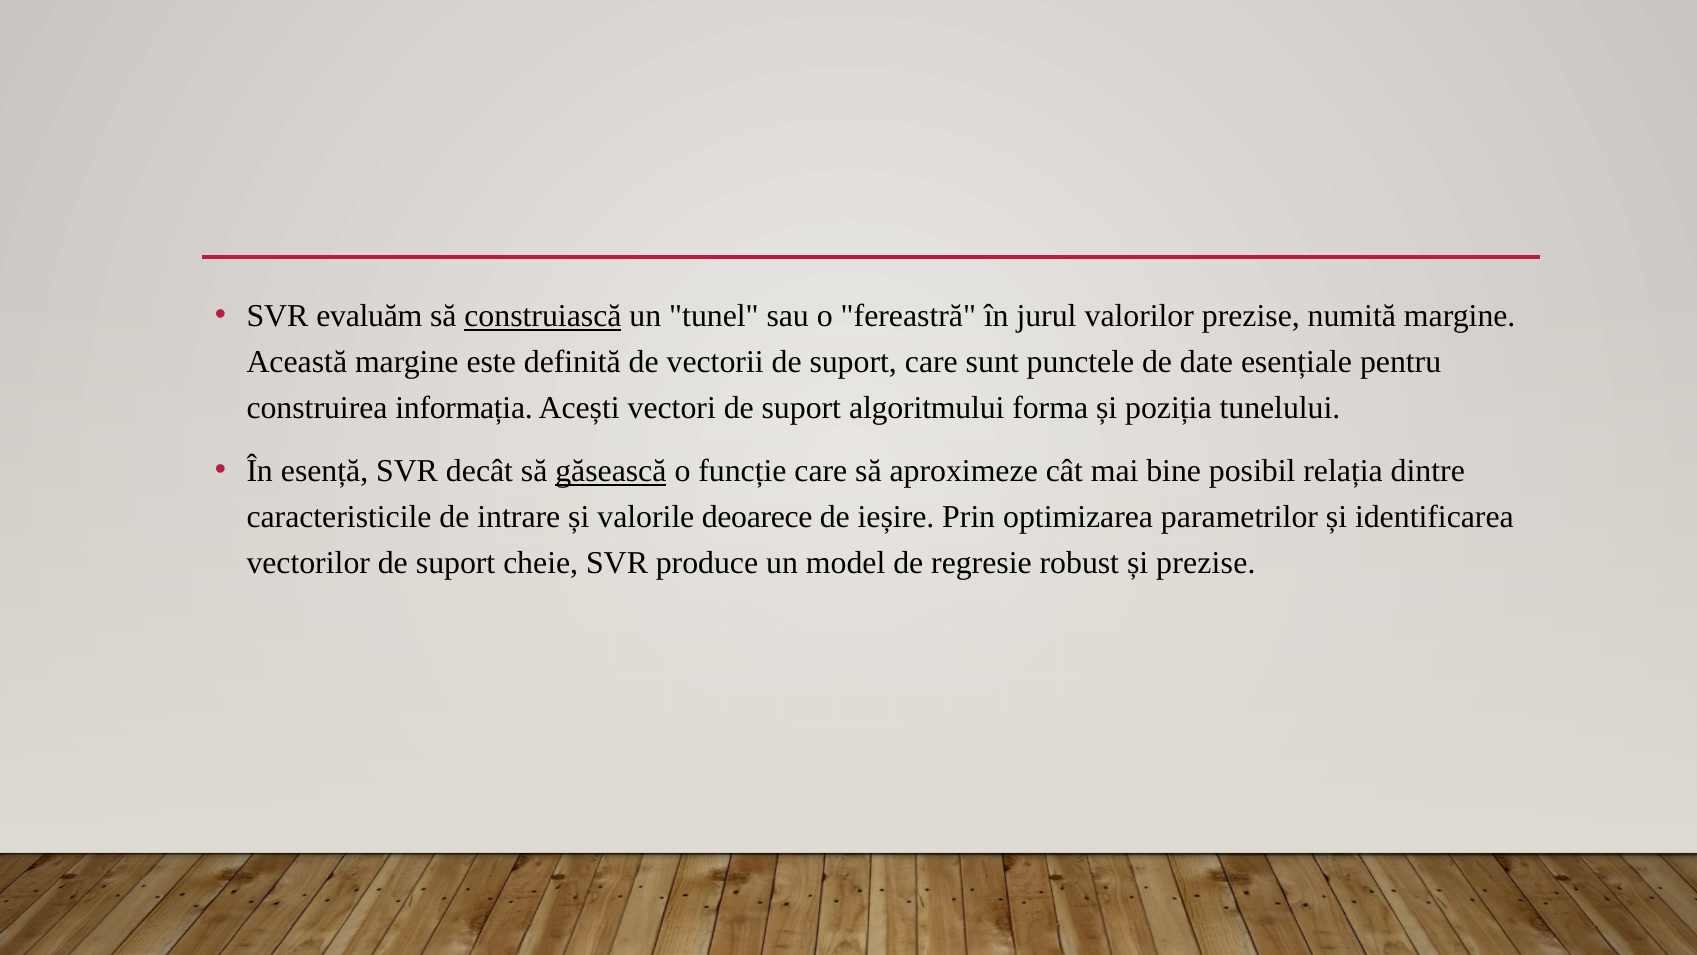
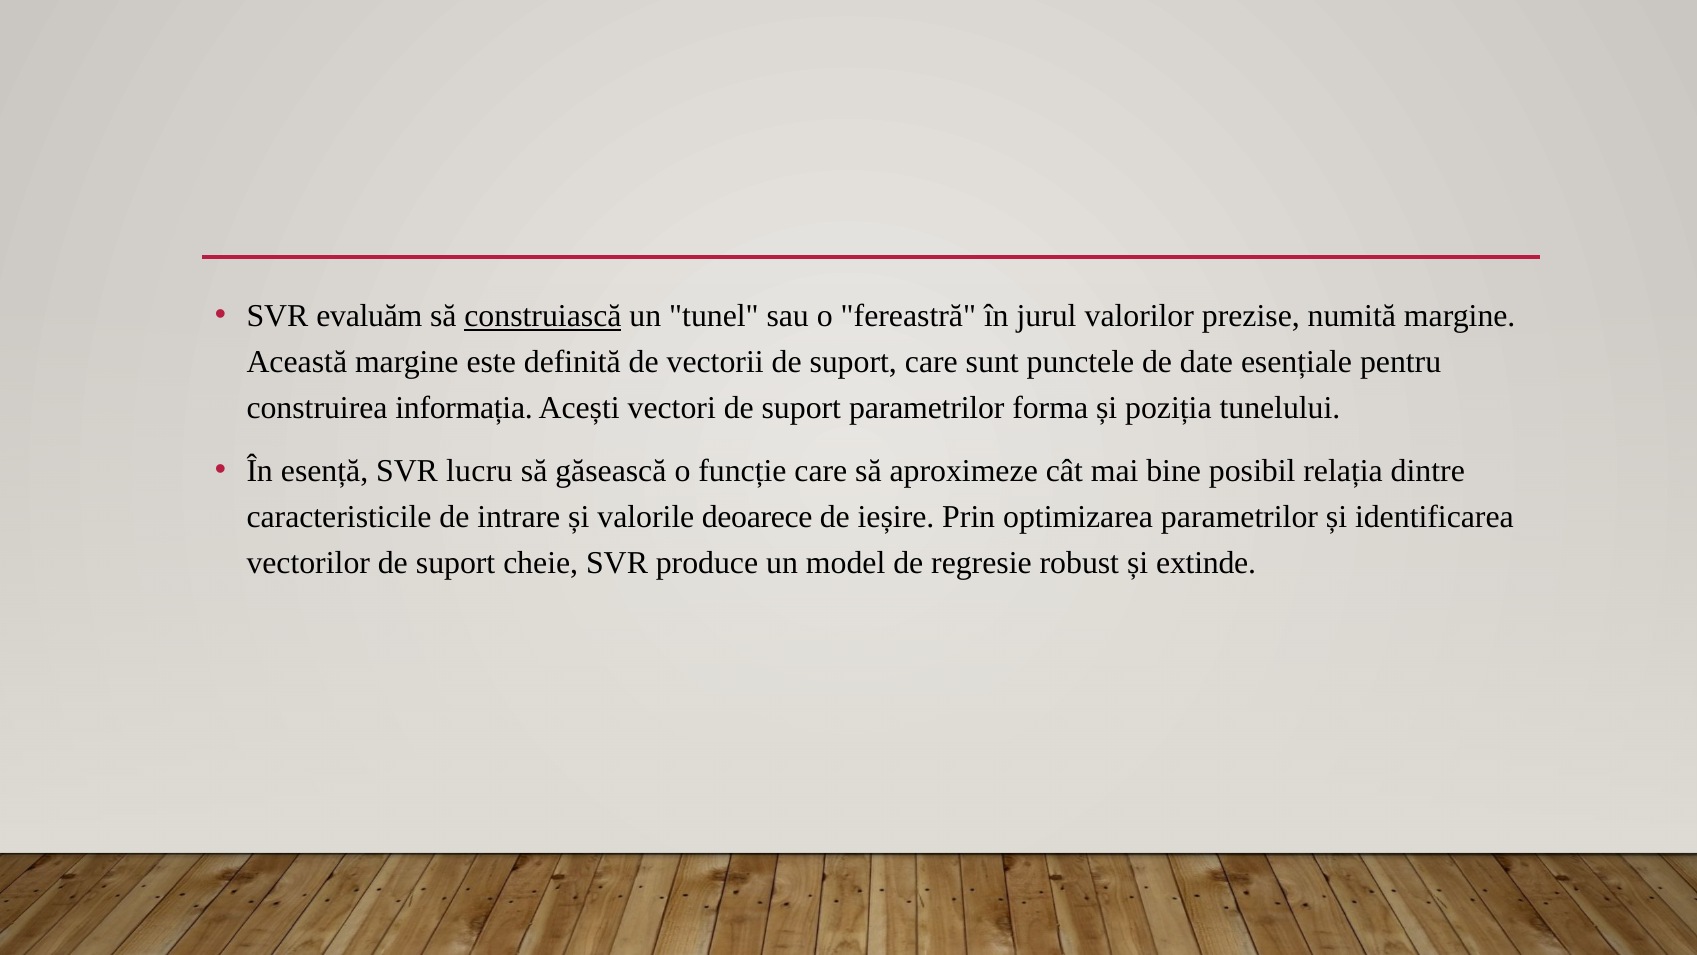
suport algoritmului: algoritmului -> parametrilor
decât: decât -> lucru
găsească underline: present -> none
și prezise: prezise -> extinde
